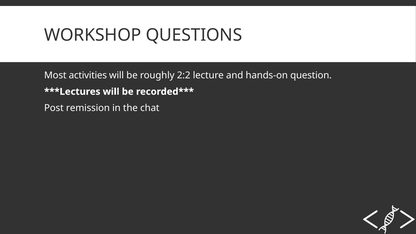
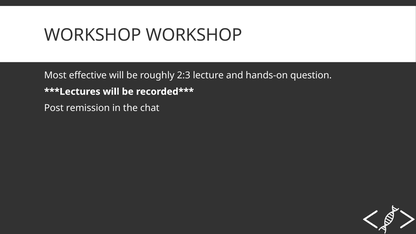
WORKSHOP QUESTIONS: QUESTIONS -> WORKSHOP
activities: activities -> effective
2:2: 2:2 -> 2:3
